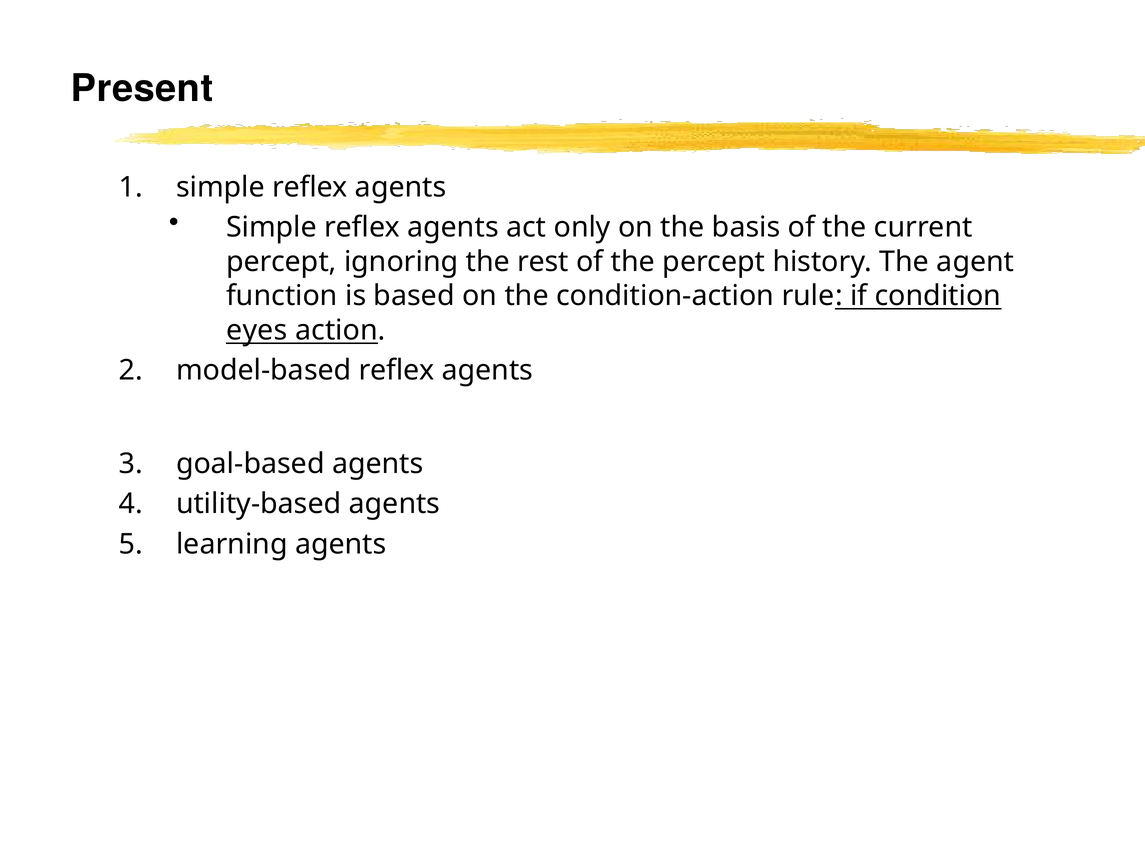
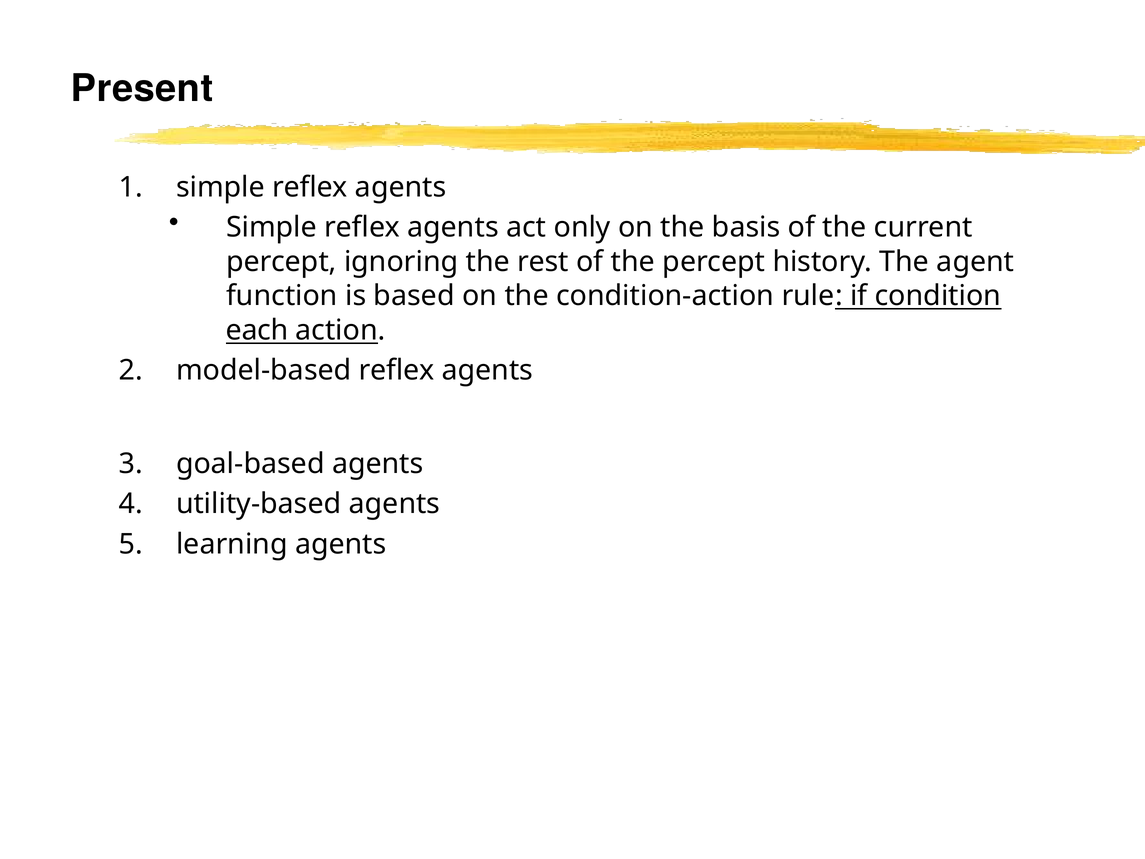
eyes: eyes -> each
